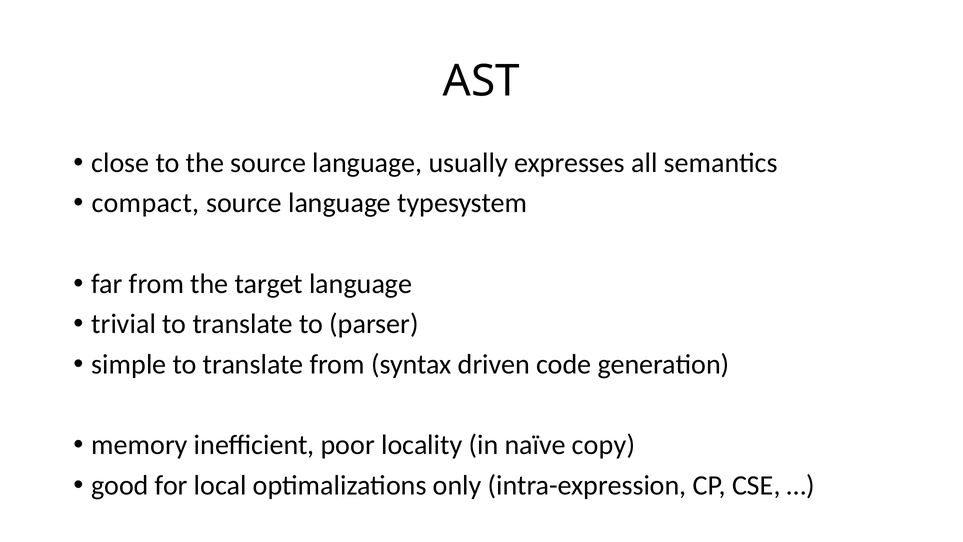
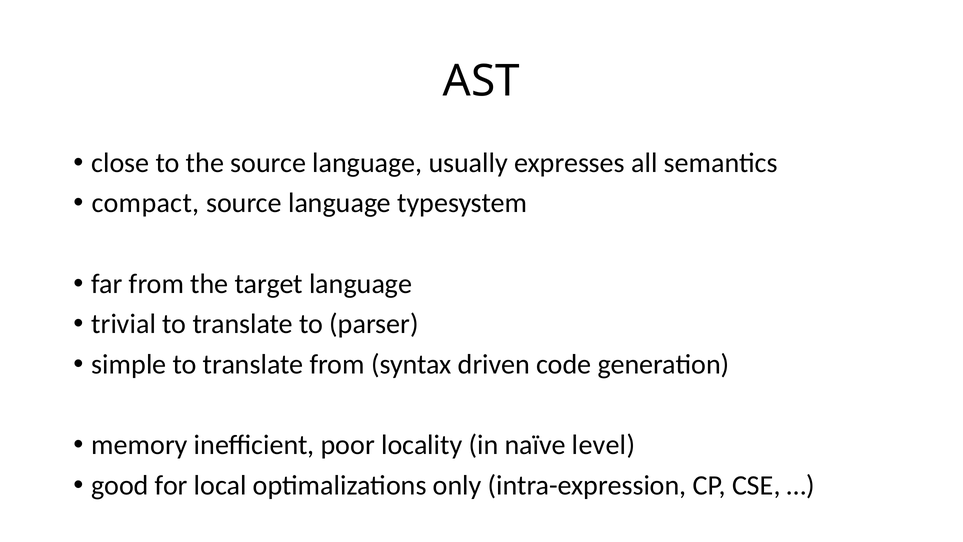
copy: copy -> level
